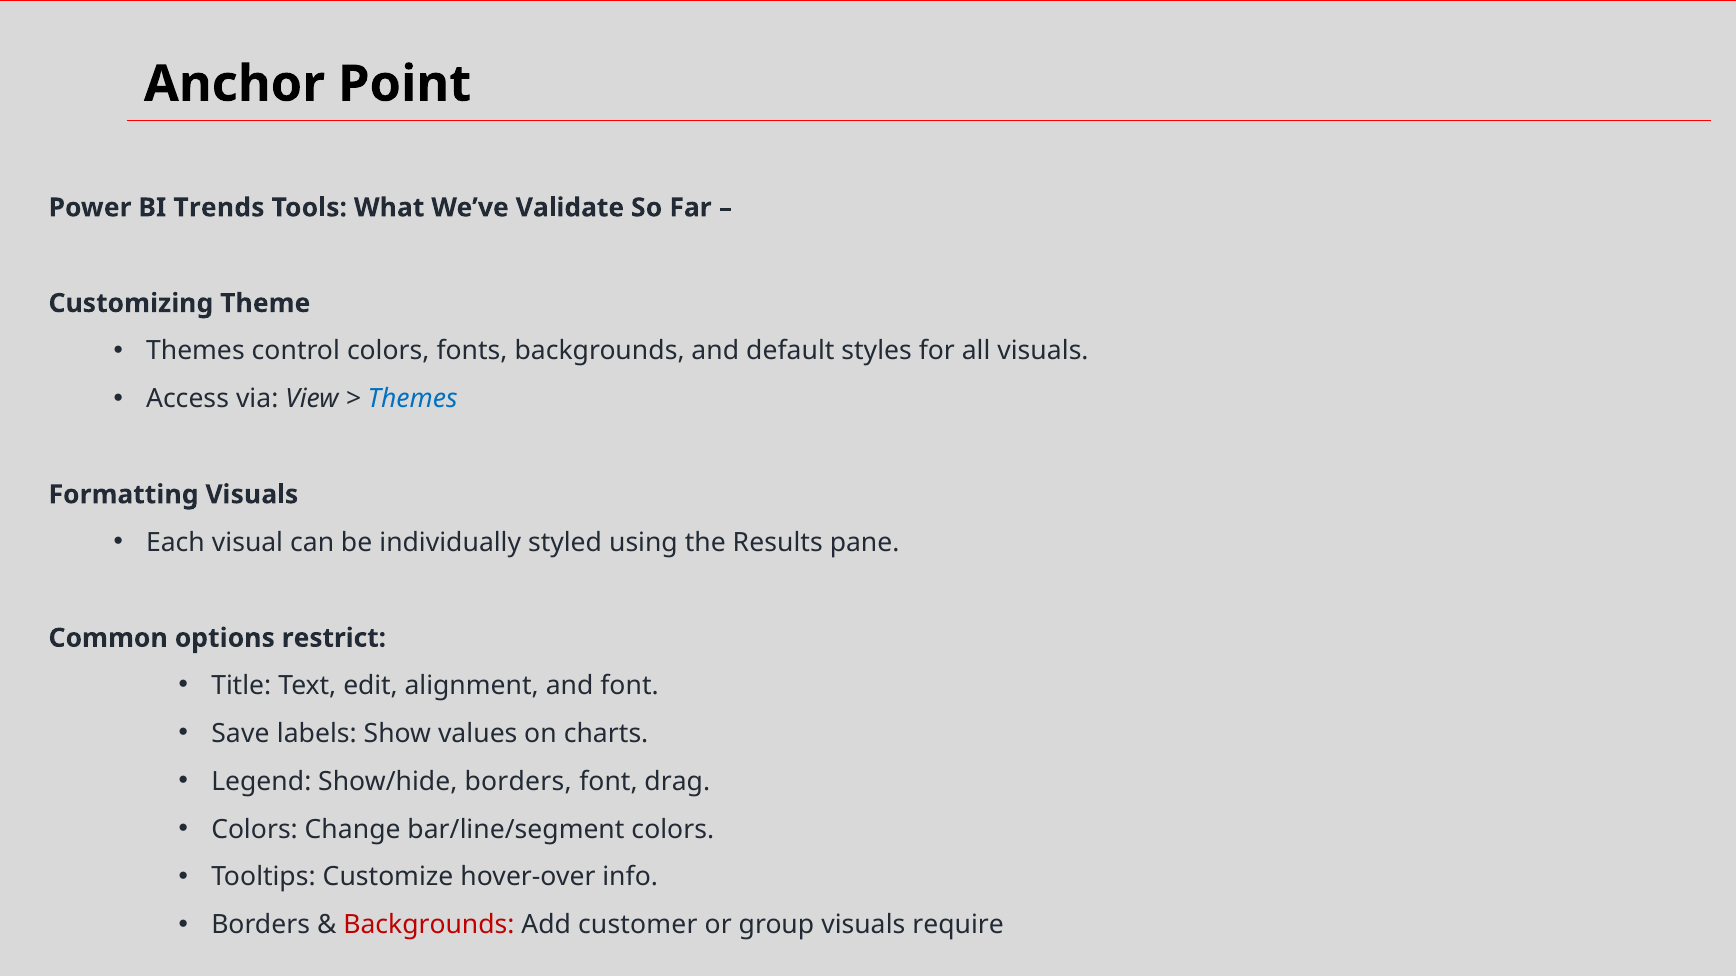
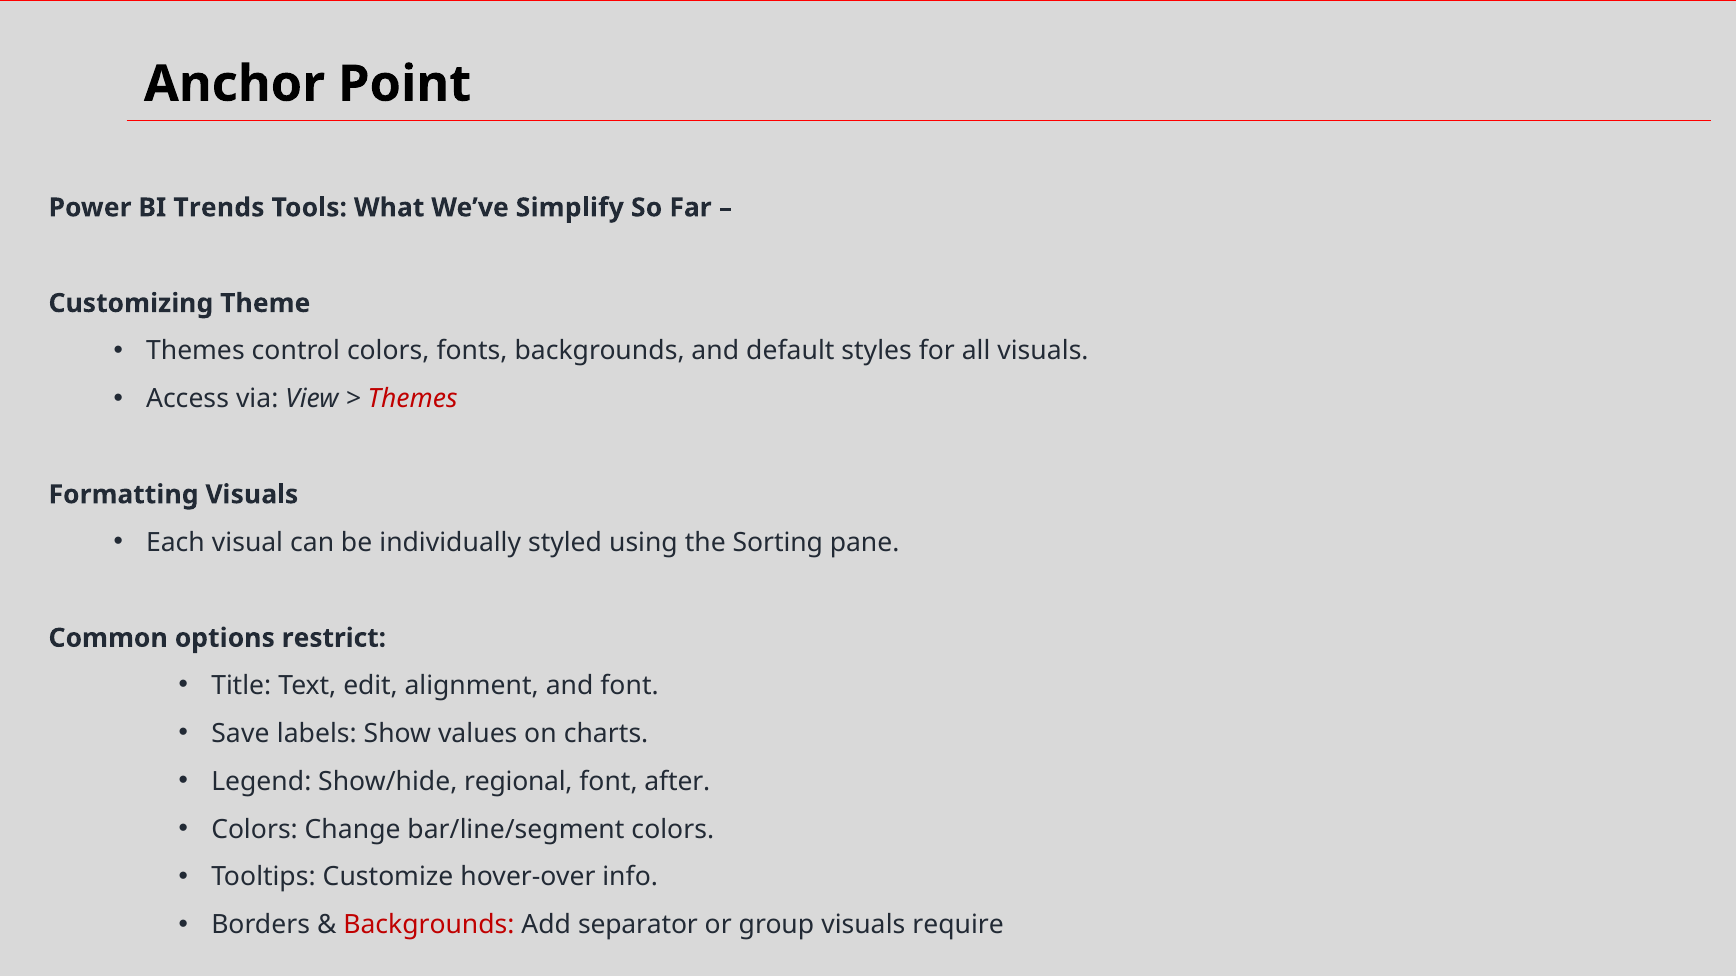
Validate: Validate -> Simplify
Themes at (413, 399) colour: blue -> red
Results: Results -> Sorting
Show/hide borders: borders -> regional
drag: drag -> after
customer: customer -> separator
